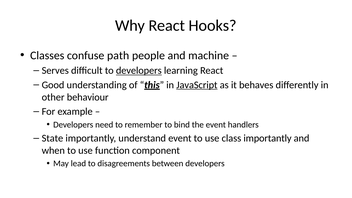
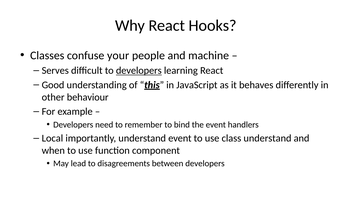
path: path -> your
JavaScript underline: present -> none
State: State -> Local
class importantly: importantly -> understand
